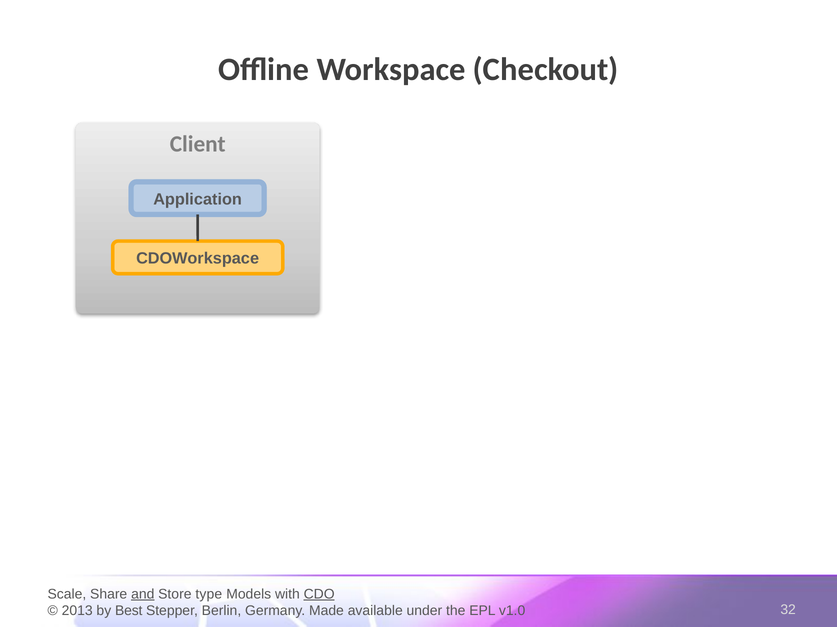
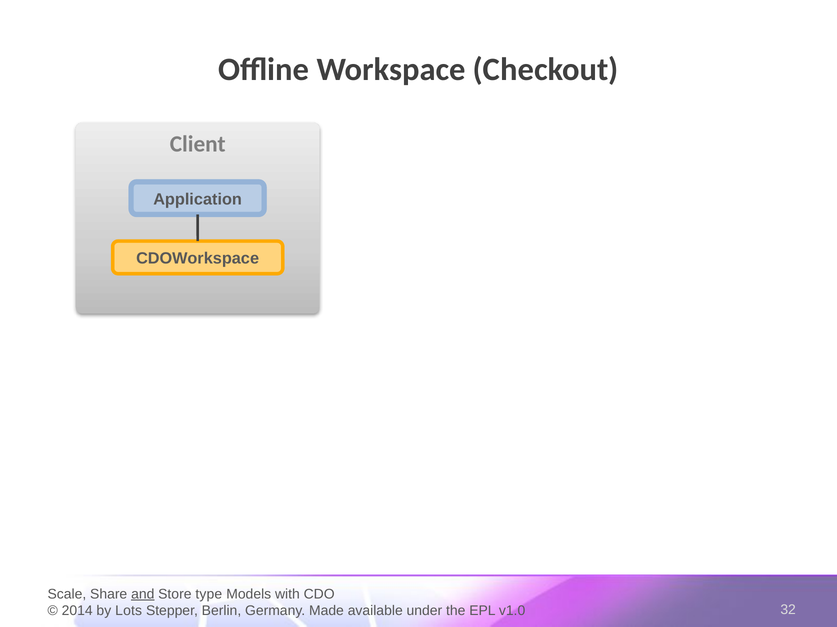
CDO underline: present -> none
2013: 2013 -> 2014
Best: Best -> Lots
